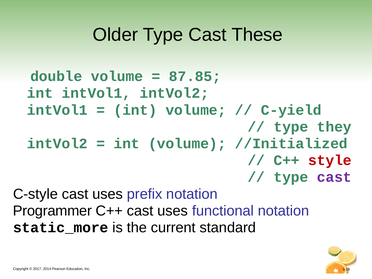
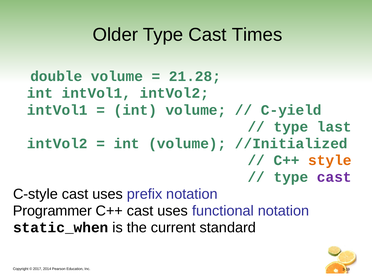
These: These -> Times
87.85: 87.85 -> 21.28
they: they -> last
style colour: red -> orange
static_more: static_more -> static_when
